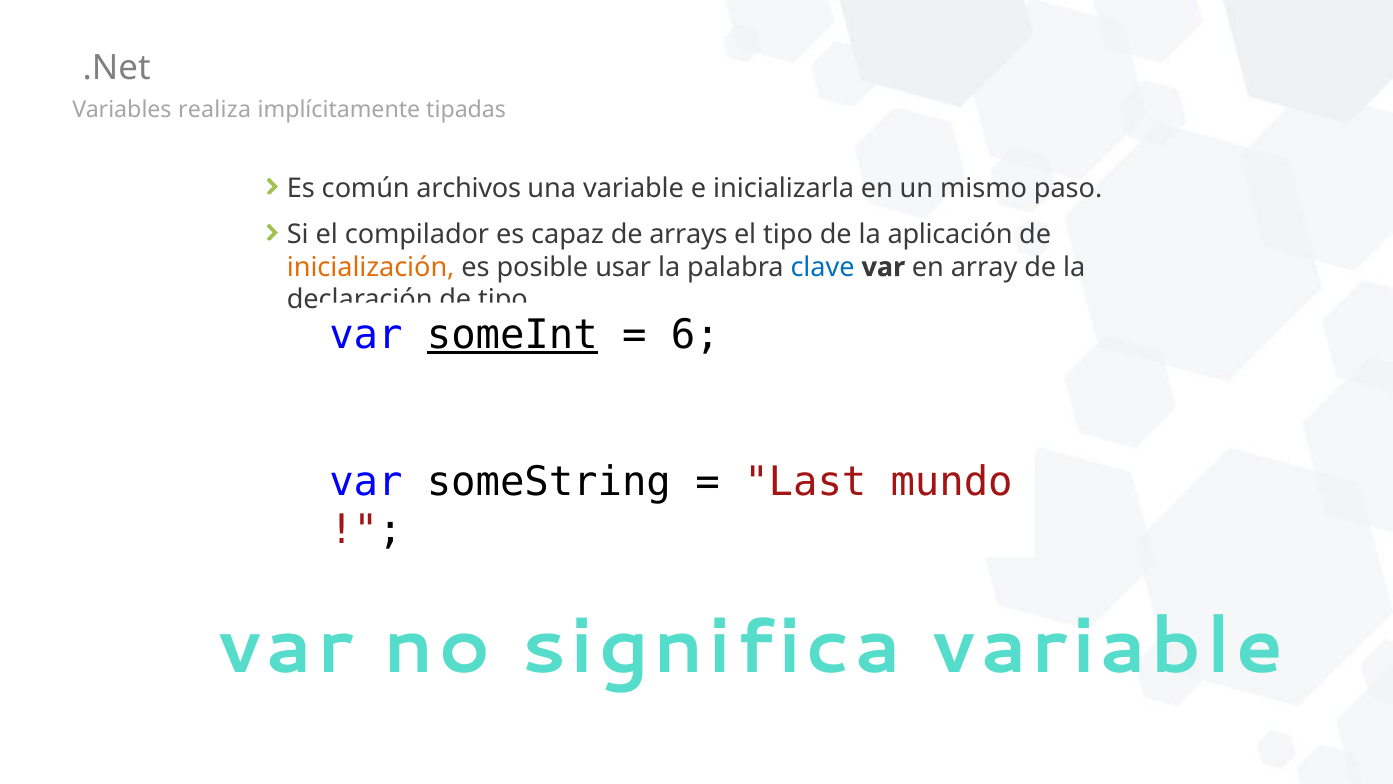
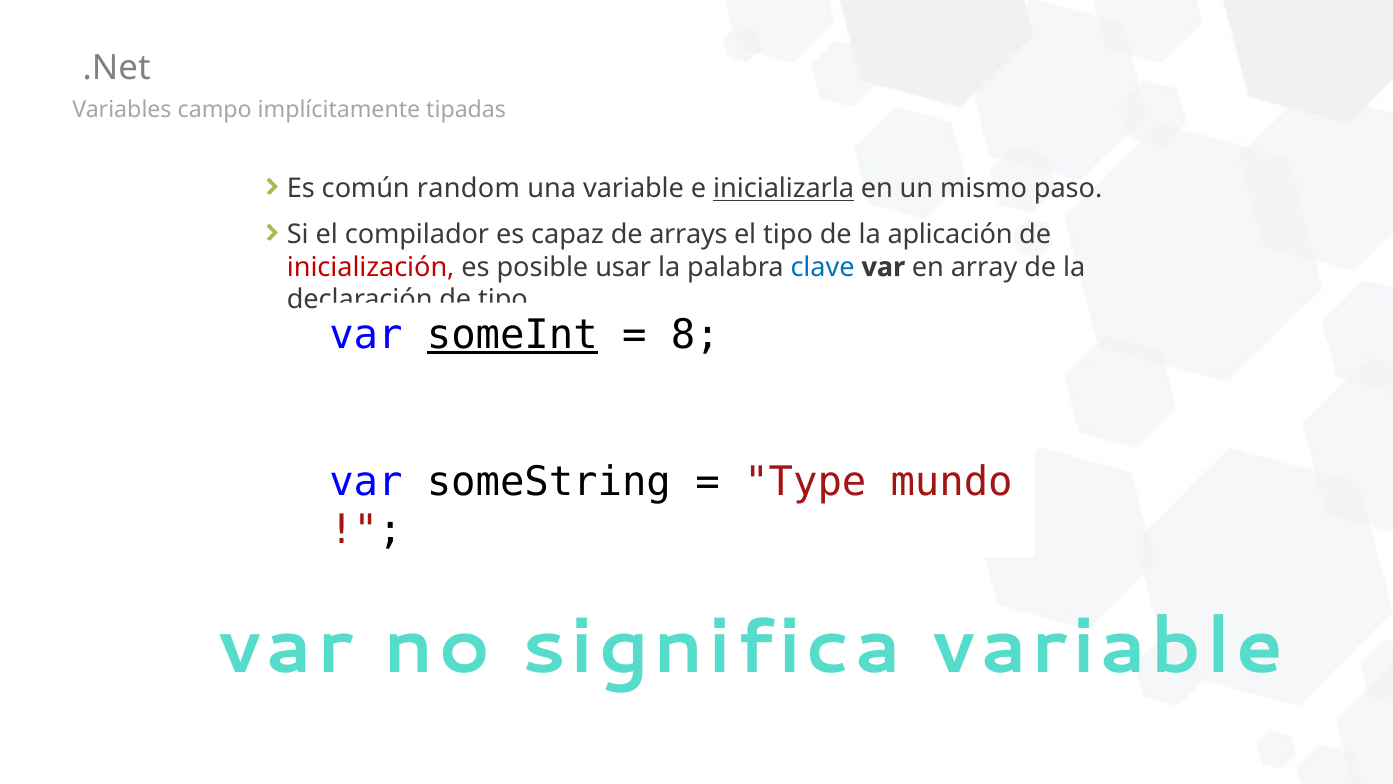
realiza: realiza -> campo
archivos: archivos -> random
inicializarla underline: none -> present
inicialización colour: orange -> red
6: 6 -> 8
Last: Last -> Type
